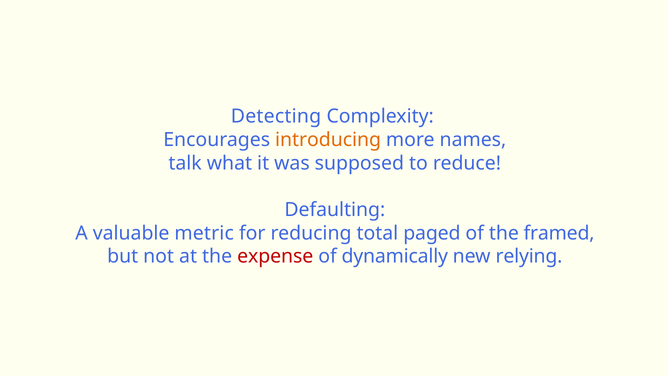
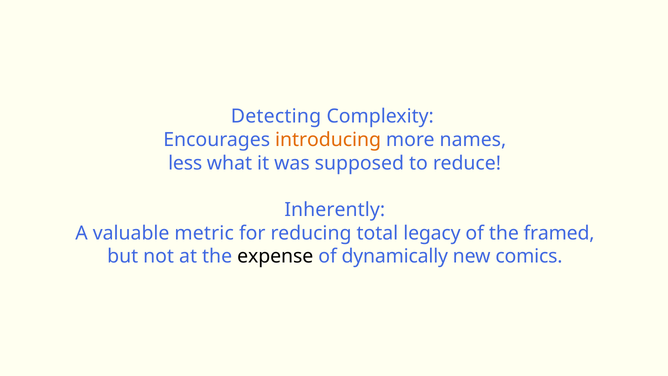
talk: talk -> less
Defaulting: Defaulting -> Inherently
paged: paged -> legacy
expense colour: red -> black
relying: relying -> comics
